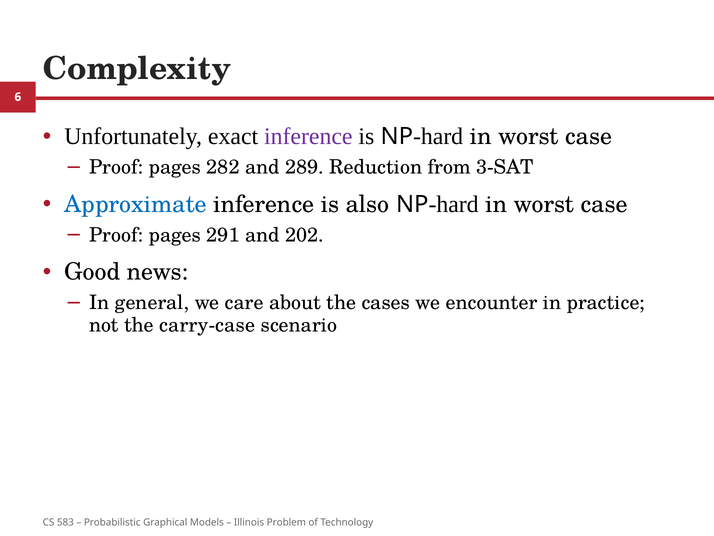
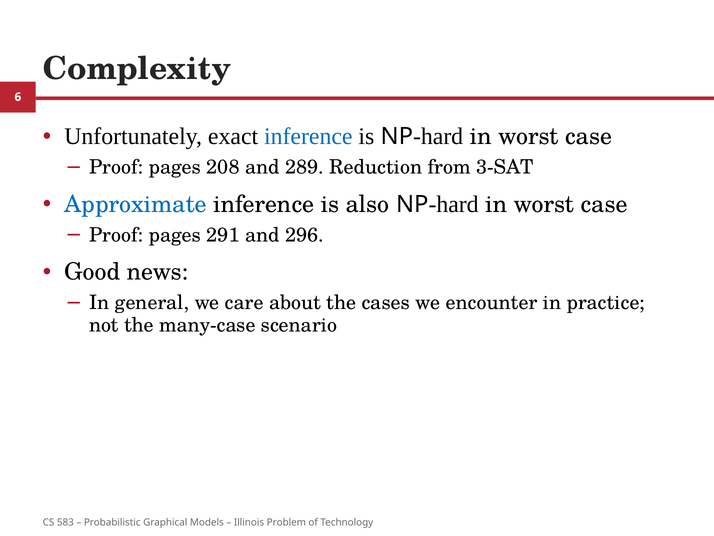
inference at (308, 136) colour: purple -> blue
282: 282 -> 208
202: 202 -> 296
carry-case: carry-case -> many-case
